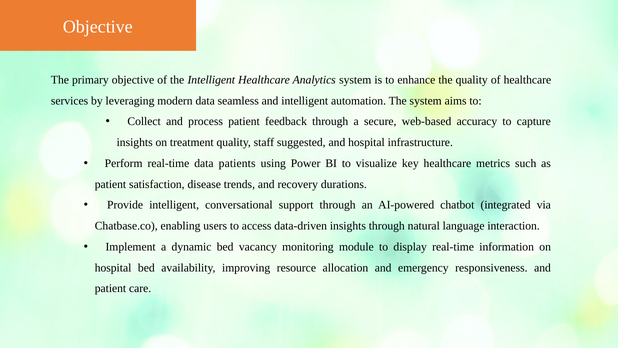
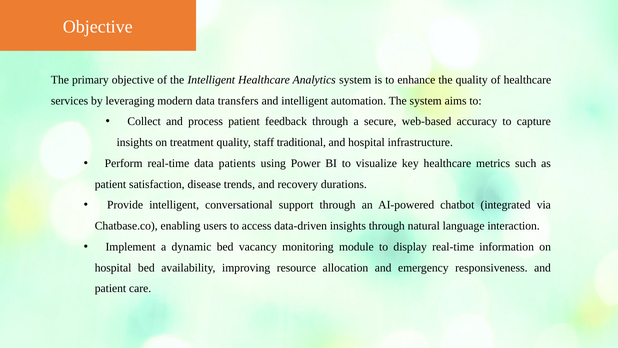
seamless: seamless -> transfers
suggested: suggested -> traditional
